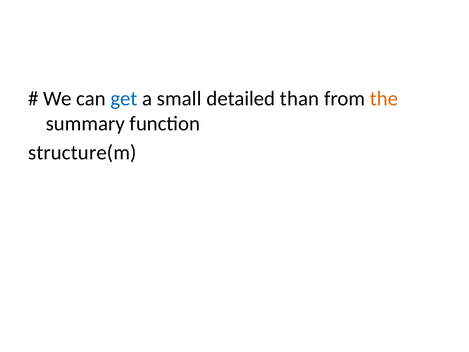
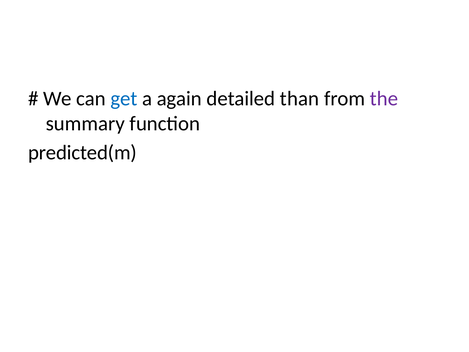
small: small -> again
the colour: orange -> purple
structure(m: structure(m -> predicted(m
